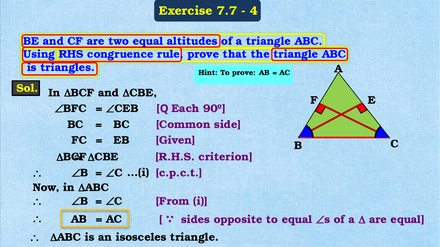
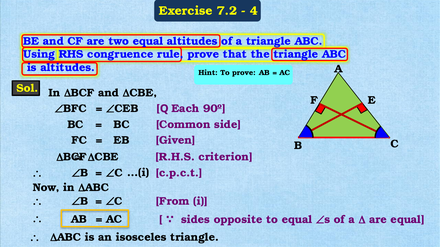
7.7: 7.7 -> 7.2
is triangles: triangles -> altitudes
